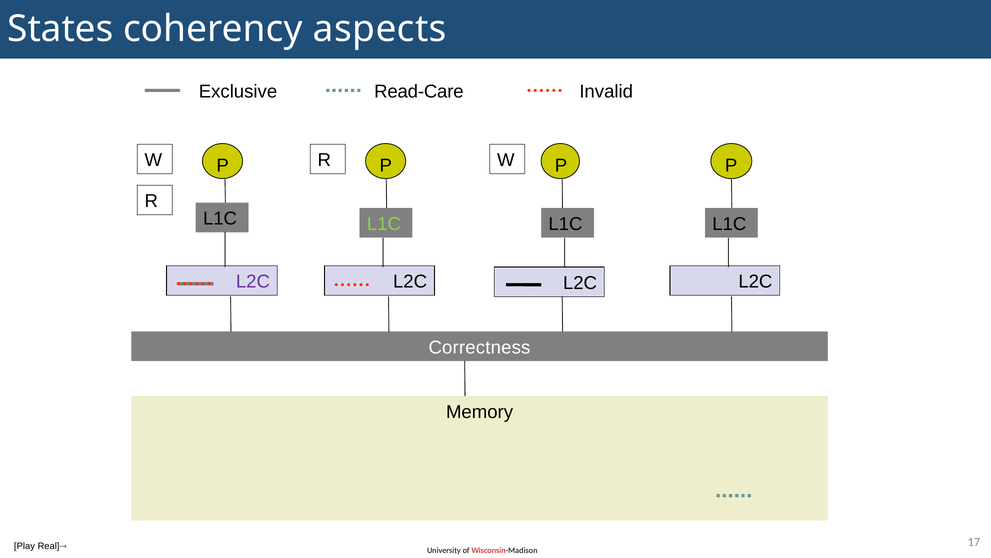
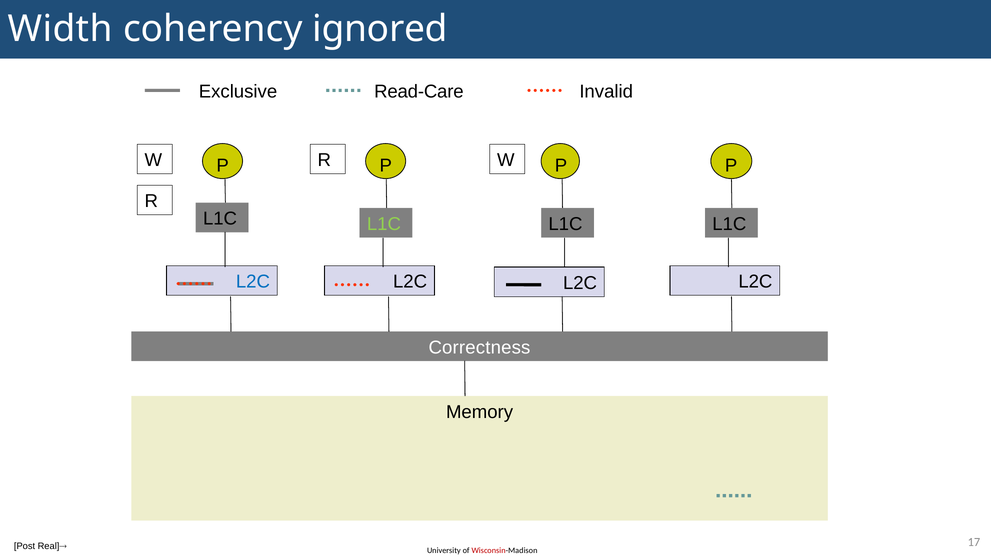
States: States -> Width
aspects: aspects -> ignored
L2C at (253, 282) colour: purple -> blue
Play: Play -> Post
